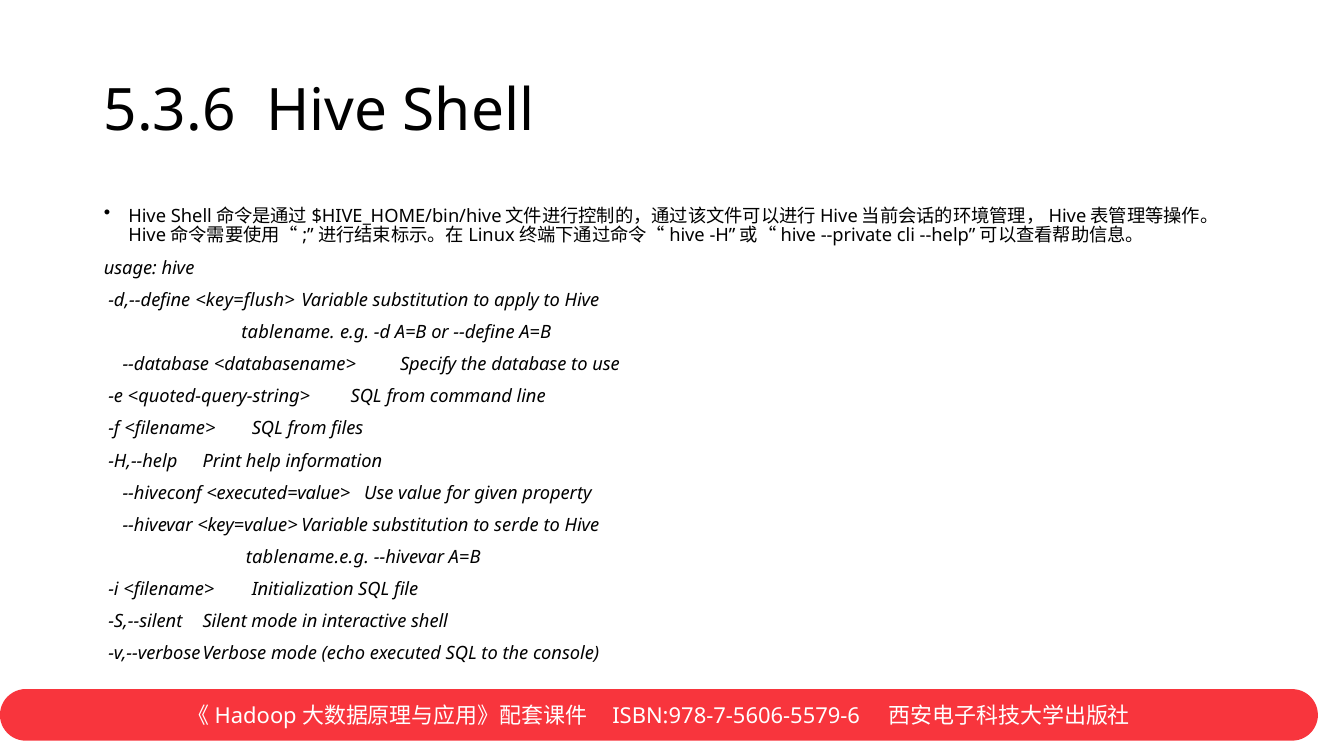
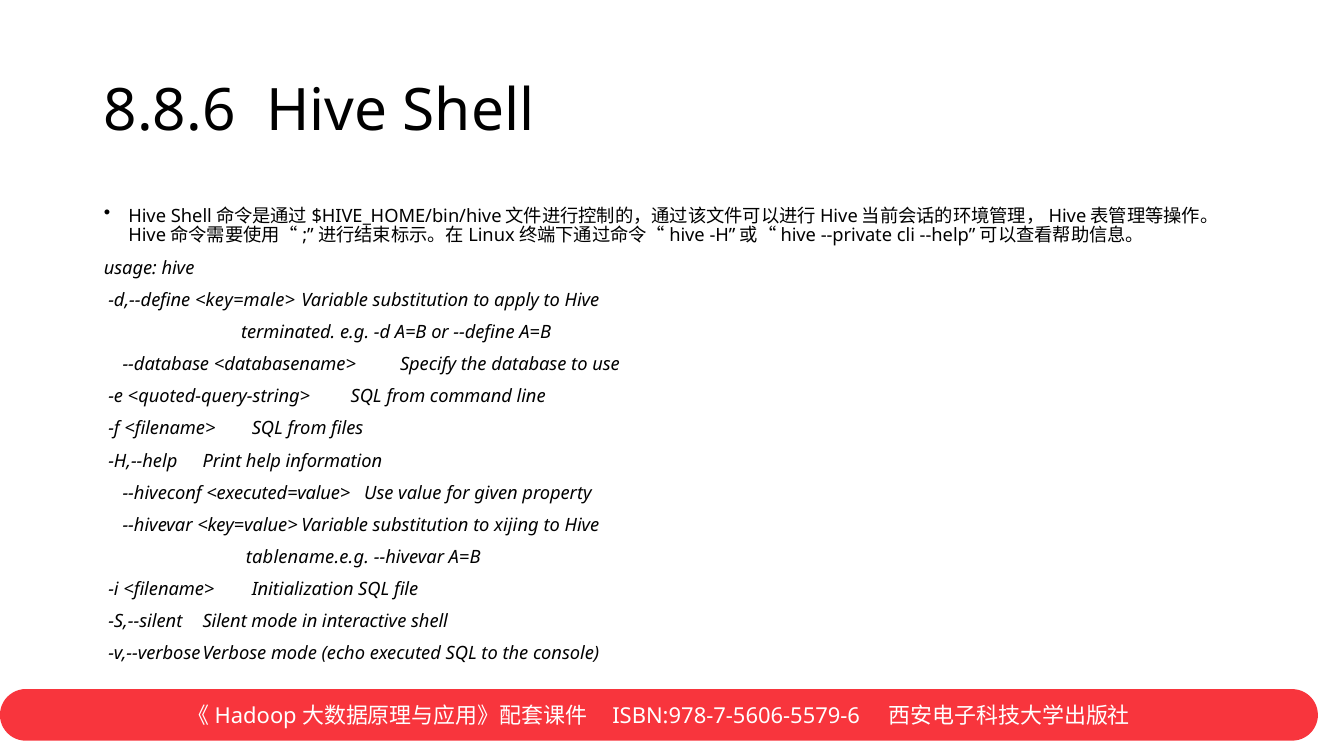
5.3.6: 5.3.6 -> 8.8.6
<key=flush>: <key=flush> -> <key=male>
tablename: tablename -> terminated
serde: serde -> xijing
